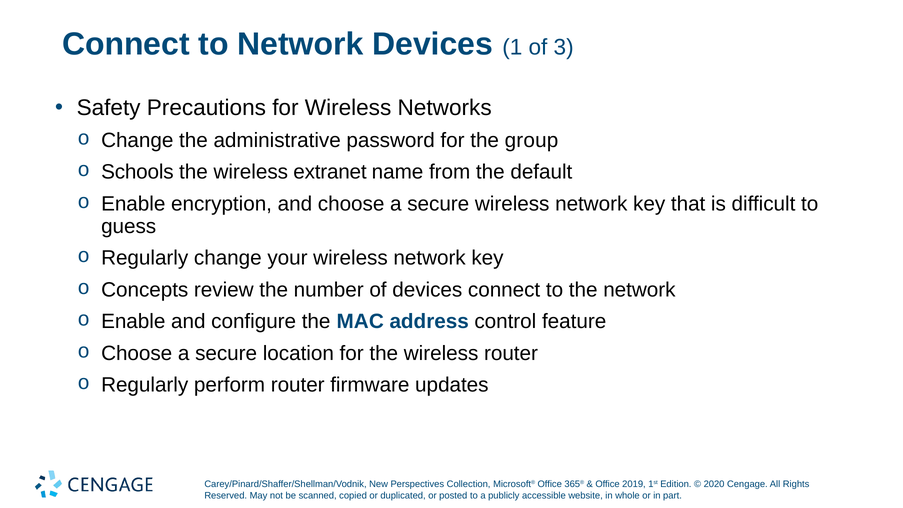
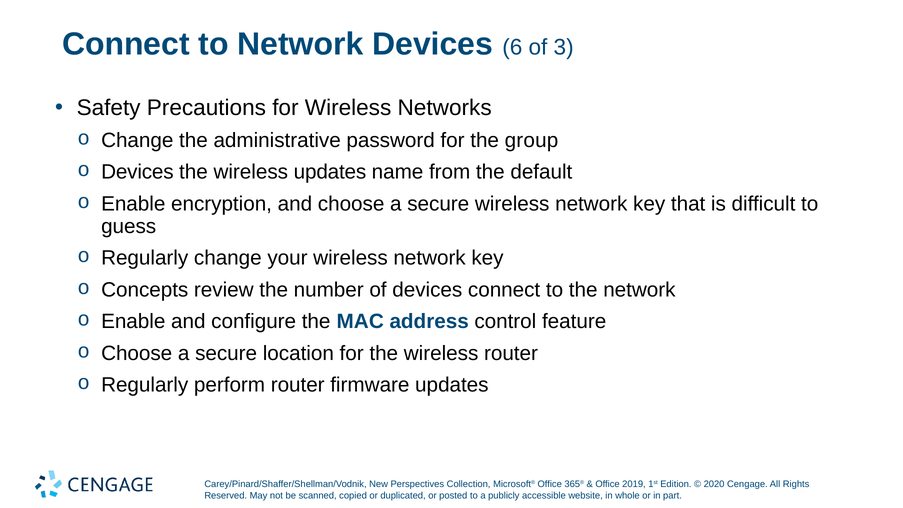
1: 1 -> 6
Schools at (137, 172): Schools -> Devices
wireless extranet: extranet -> updates
